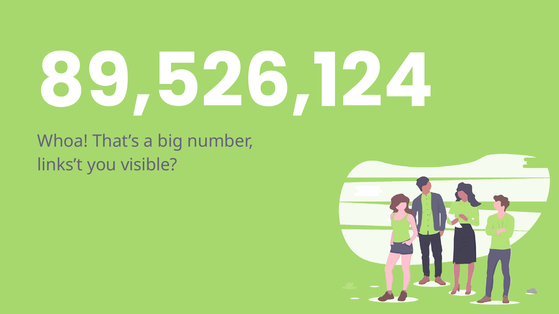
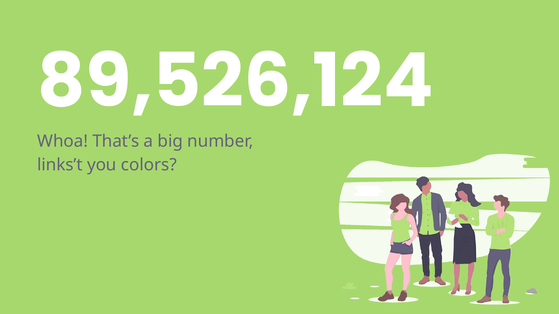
visible: visible -> colors
